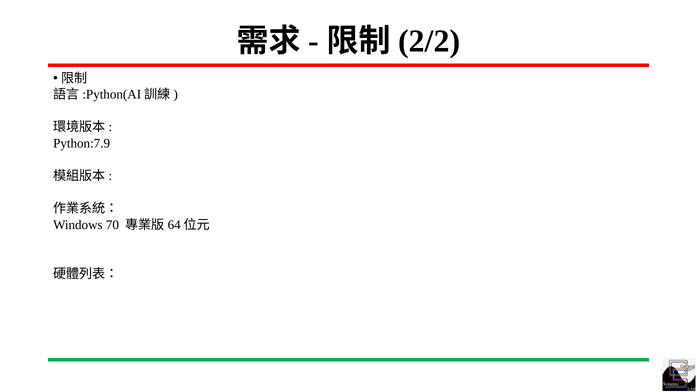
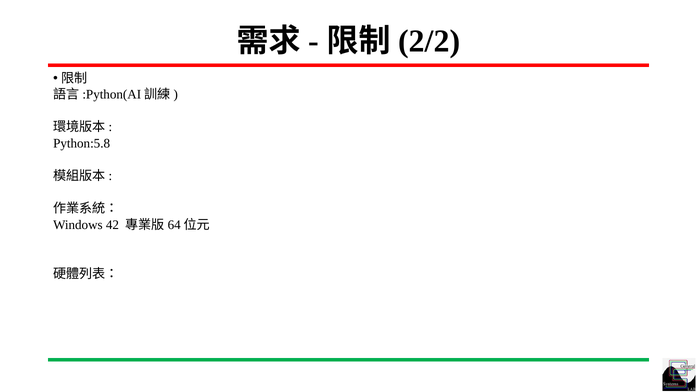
Python:7.9: Python:7.9 -> Python:5.8
70: 70 -> 42
